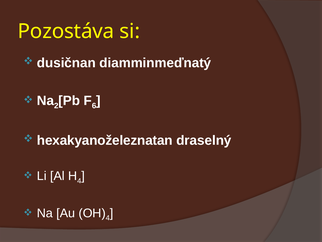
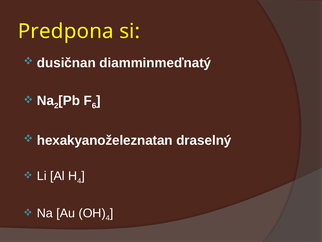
Pozostáva: Pozostáva -> Predpona
